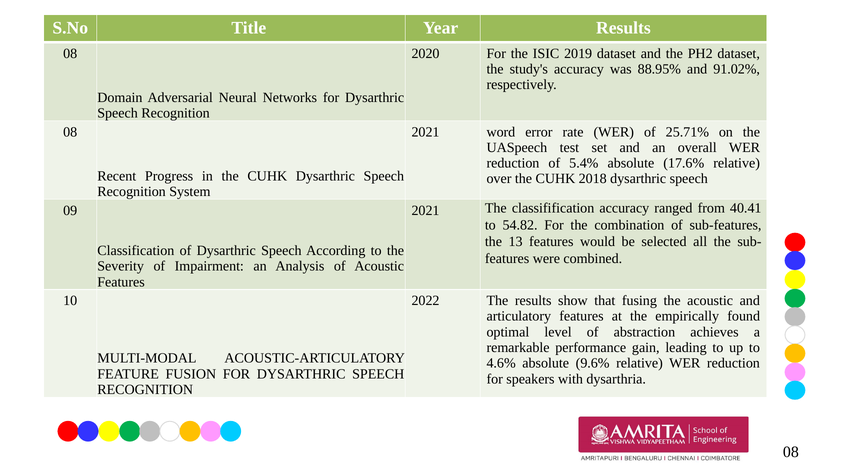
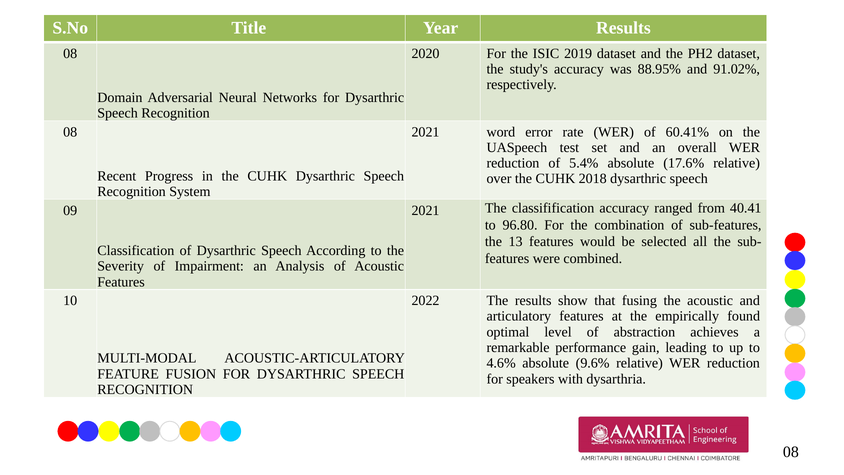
25.71%: 25.71% -> 60.41%
54.82: 54.82 -> 96.80
